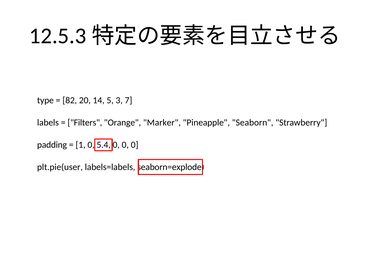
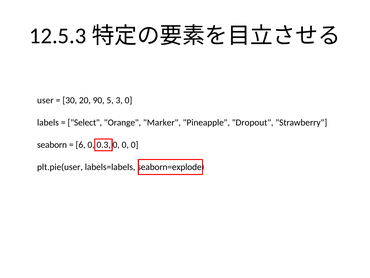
type: type -> user
82: 82 -> 30
14: 14 -> 90
3 7: 7 -> 0
Filters: Filters -> Select
Seaborn: Seaborn -> Dropout
padding: padding -> seaborn
1: 1 -> 6
5.4: 5.4 -> 0.3
